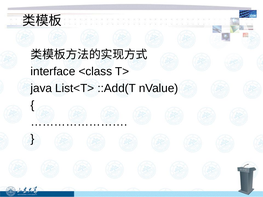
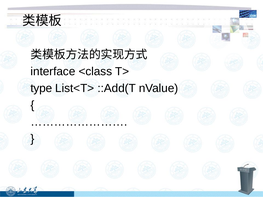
java: java -> type
